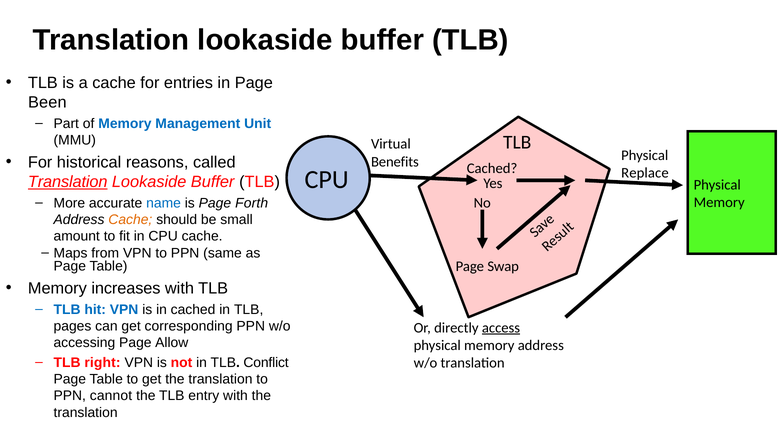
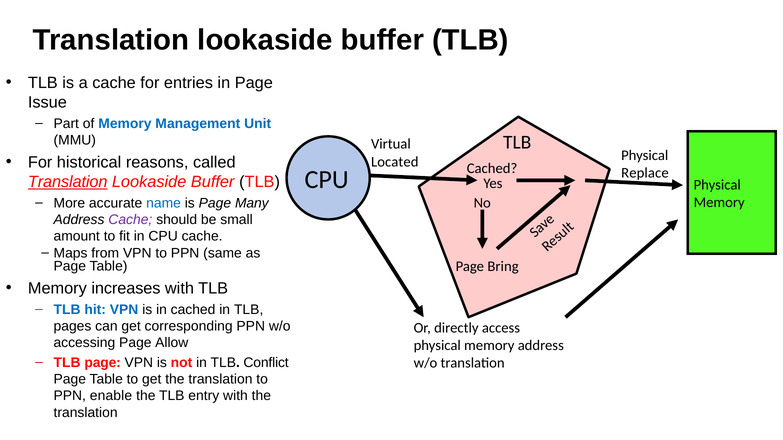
Been: Been -> Issue
Benefits: Benefits -> Located
Forth: Forth -> Many
Cache at (130, 220) colour: orange -> purple
Swap: Swap -> Bring
access underline: present -> none
right at (103, 363): right -> page
cannot: cannot -> enable
